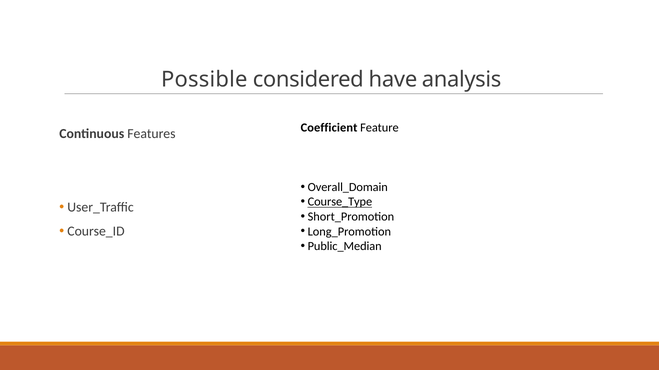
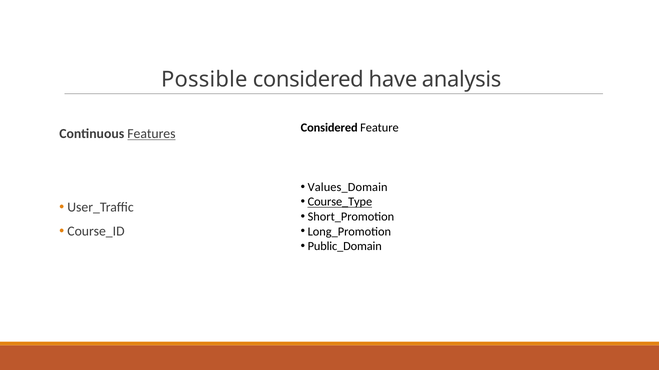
Coefficient at (329, 128): Coefficient -> Considered
Features underline: none -> present
Overall_Domain: Overall_Domain -> Values_Domain
Public_Median: Public_Median -> Public_Domain
